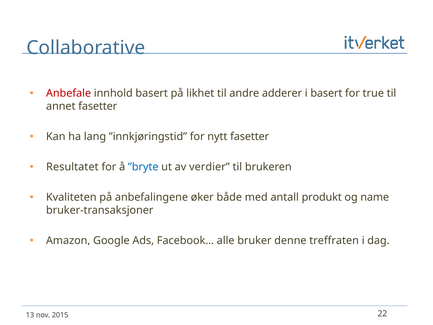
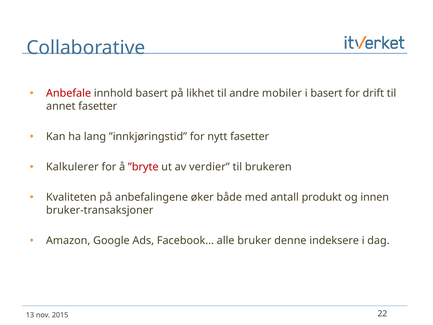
adderer: adderer -> mobiler
true: true -> drift
Resultatet: Resultatet -> Kalkulerer
”bryte colour: blue -> red
name: name -> innen
treffraten: treffraten -> indeksere
